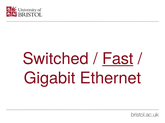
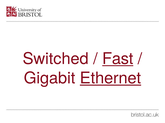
Ethernet underline: none -> present
